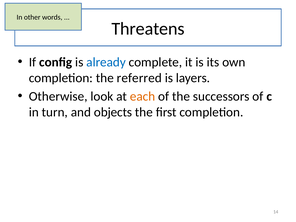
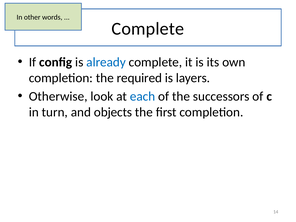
Threatens at (148, 29): Threatens -> Complete
referred: referred -> required
each colour: orange -> blue
